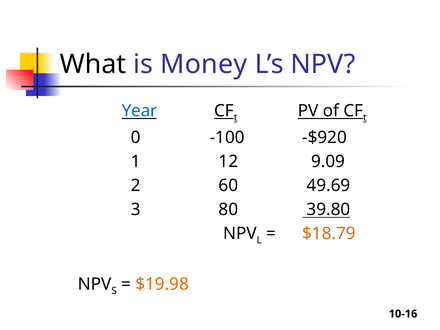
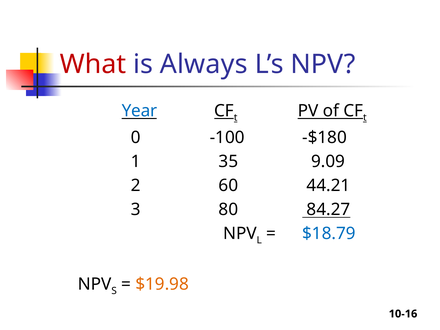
What colour: black -> red
Money: Money -> Always
-$920: -$920 -> -$180
12: 12 -> 35
49.69: 49.69 -> 44.21
39.80: 39.80 -> 84.27
$18.79 colour: orange -> blue
